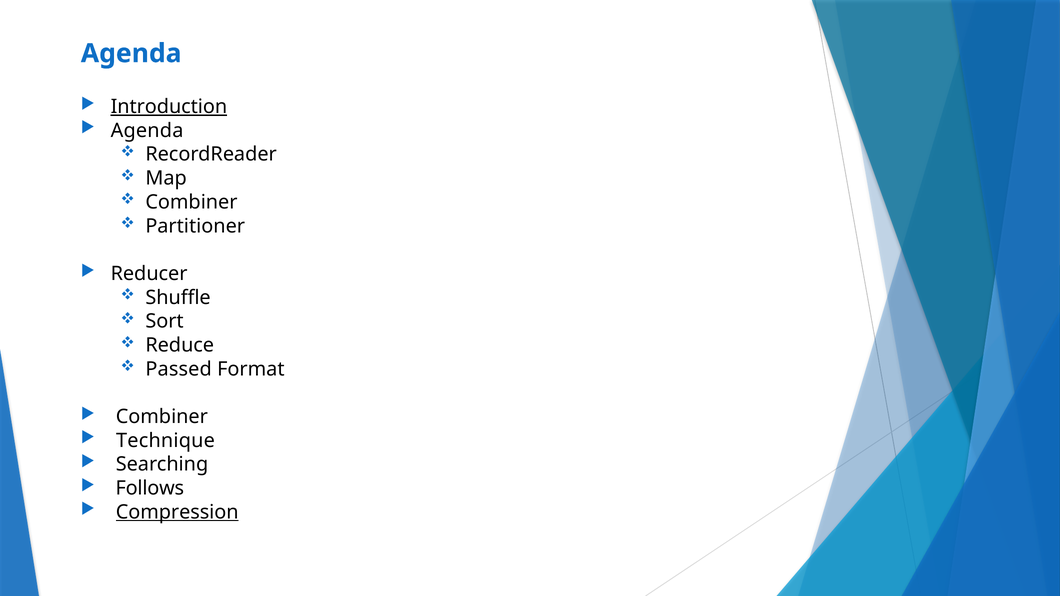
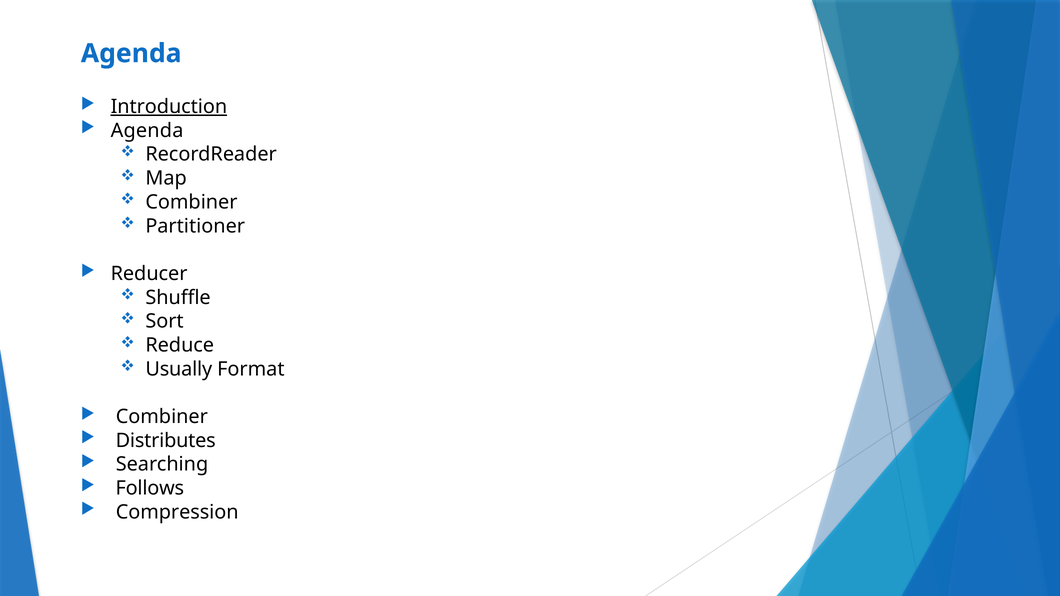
Passed: Passed -> Usually
Technique: Technique -> Distributes
Compression underline: present -> none
